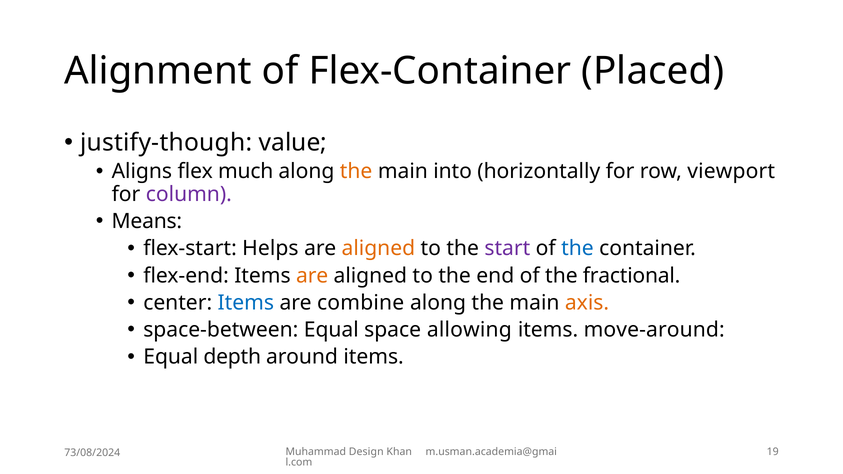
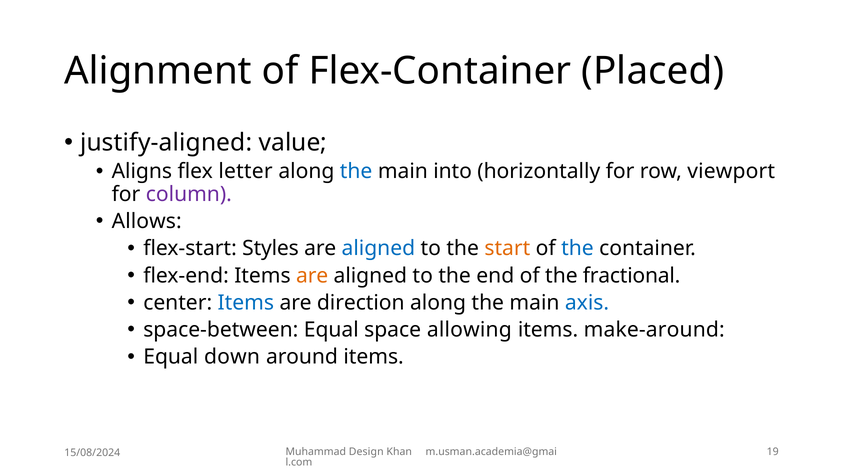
justify-though: justify-though -> justify-aligned
much: much -> letter
the at (356, 172) colour: orange -> blue
Means: Means -> Allows
Helps: Helps -> Styles
aligned at (378, 249) colour: orange -> blue
start colour: purple -> orange
combine: combine -> direction
axis colour: orange -> blue
move-around: move-around -> make-around
depth: depth -> down
73/08/2024: 73/08/2024 -> 15/08/2024
